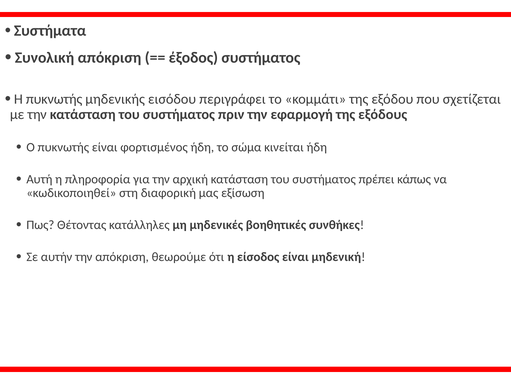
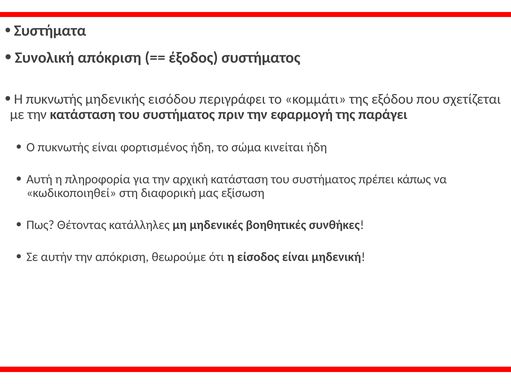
εξόδους: εξόδους -> παράγει
